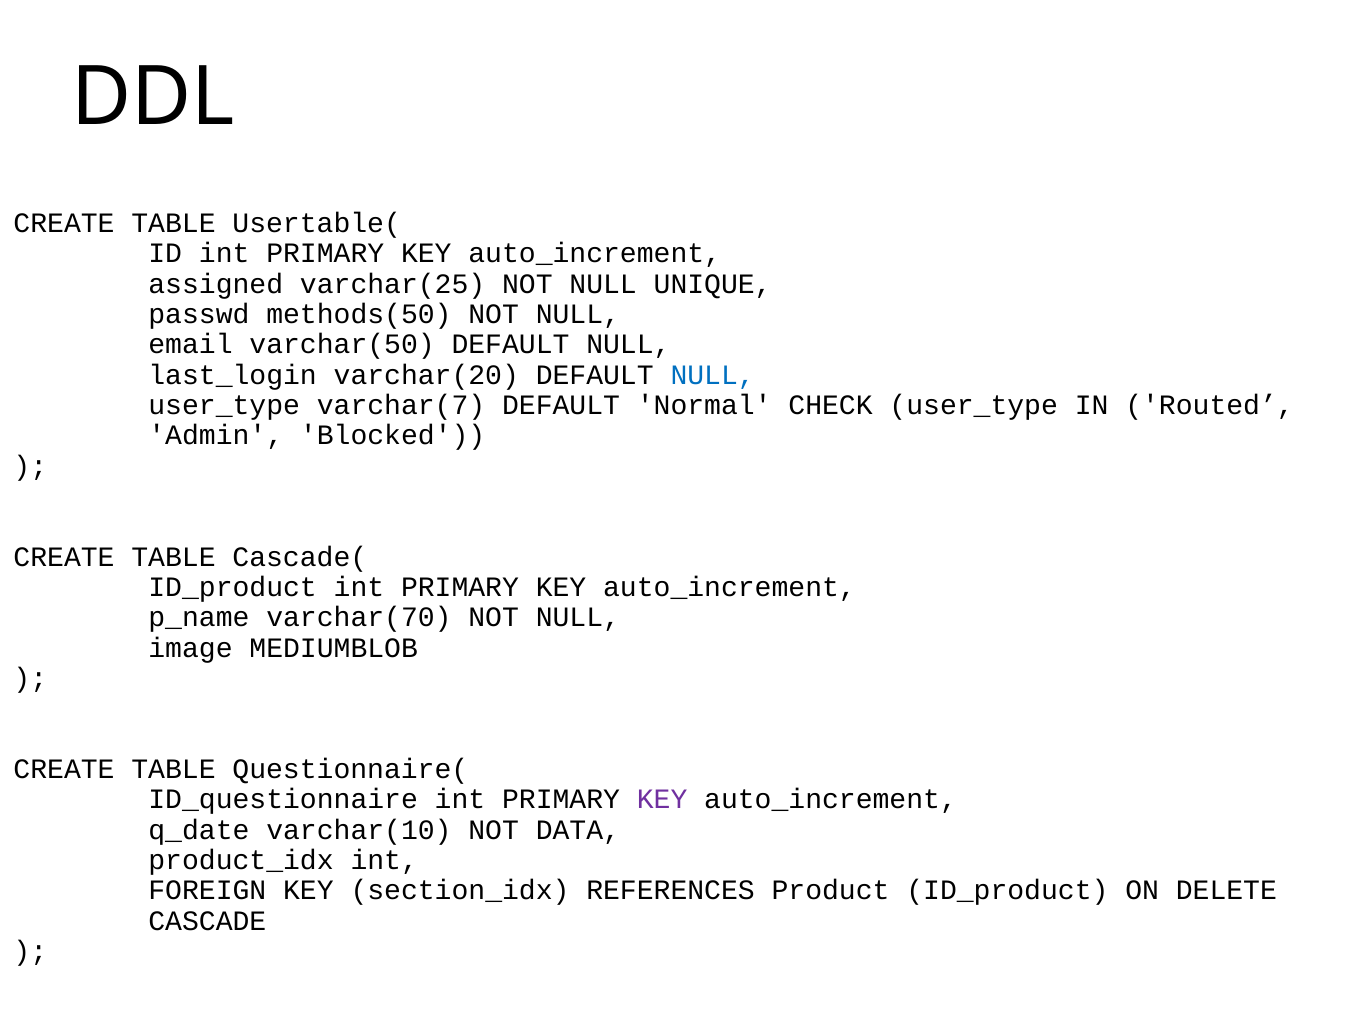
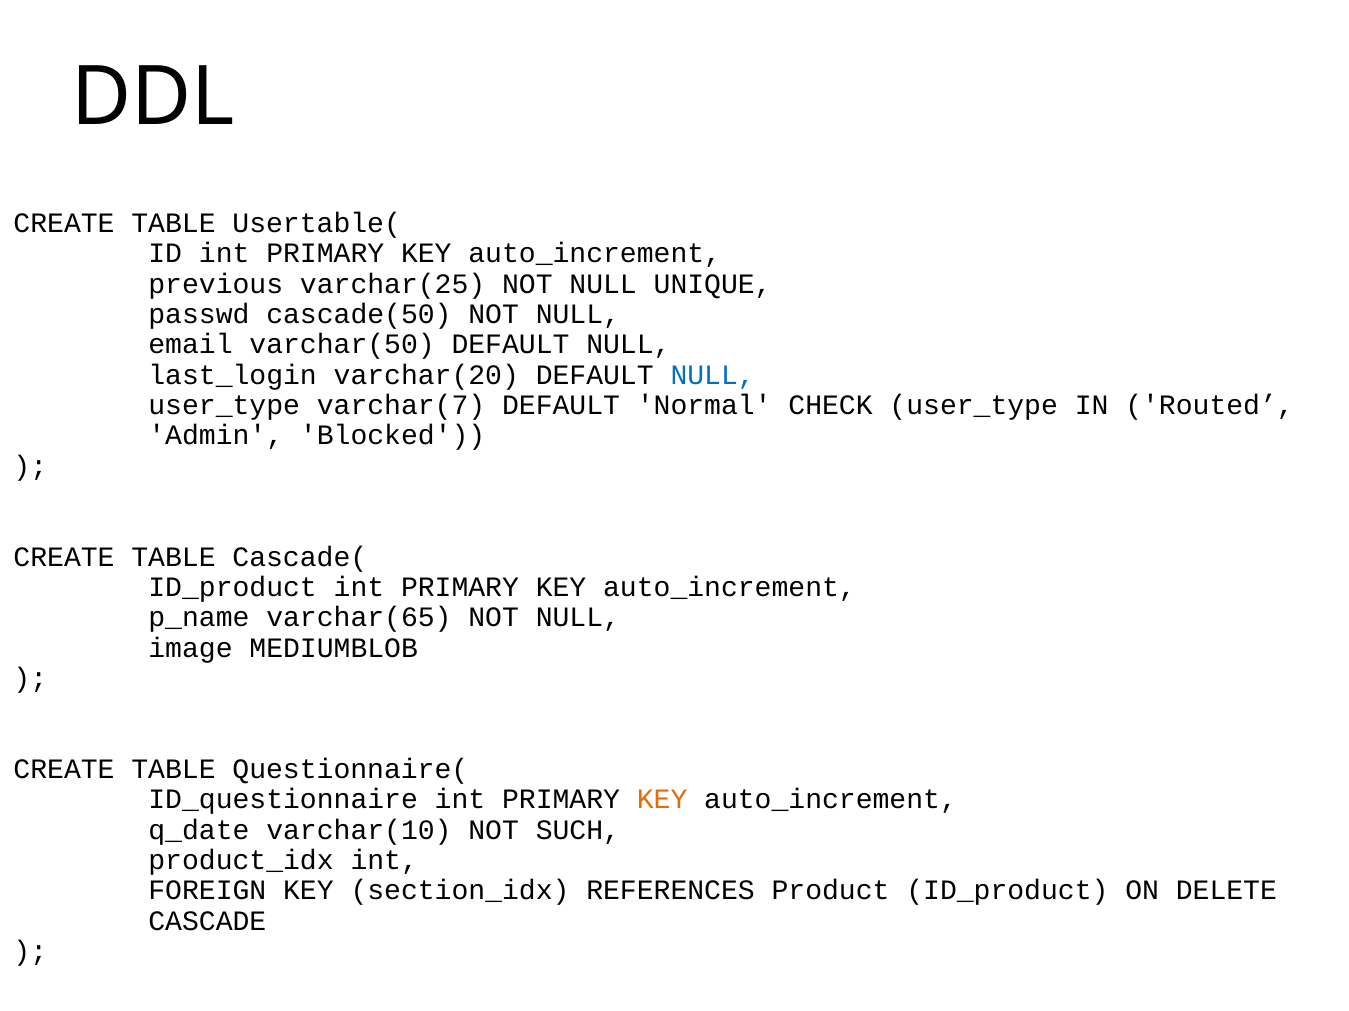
assigned: assigned -> previous
methods(50: methods(50 -> cascade(50
varchar(70: varchar(70 -> varchar(65
KEY at (662, 800) colour: purple -> orange
DATA: DATA -> SUCH
